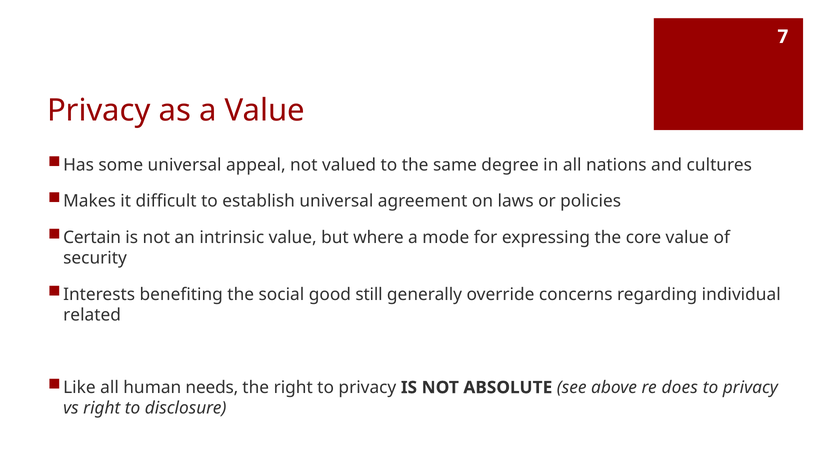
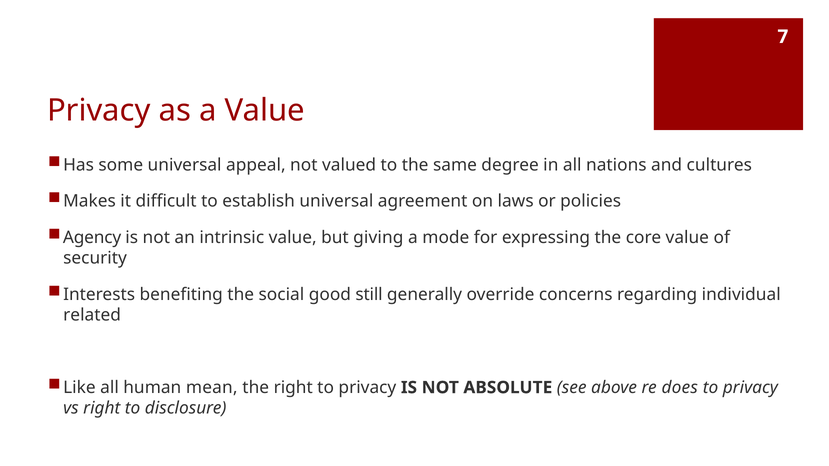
Certain: Certain -> Agency
where: where -> giving
needs: needs -> mean
